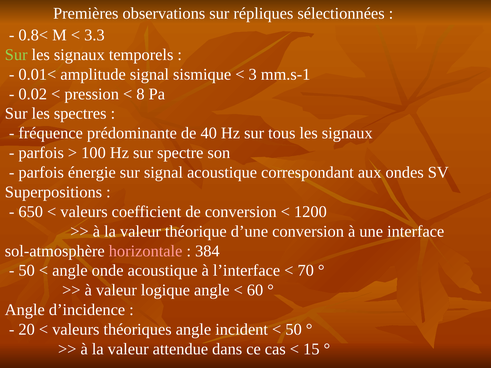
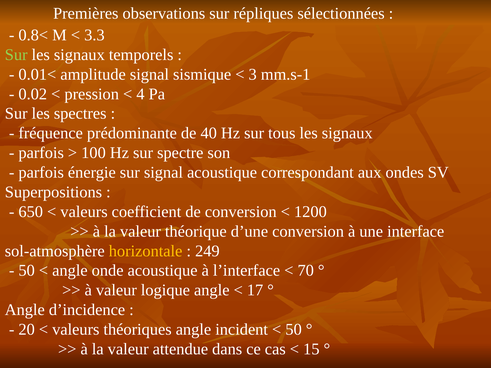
8: 8 -> 4
horizontale colour: pink -> yellow
384: 384 -> 249
60: 60 -> 17
